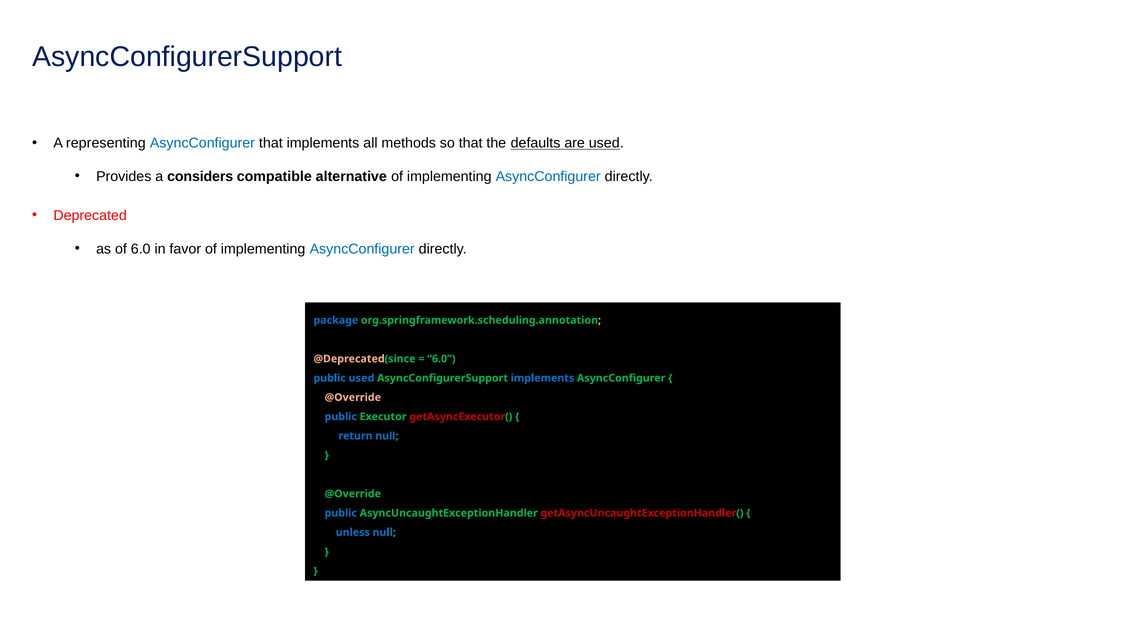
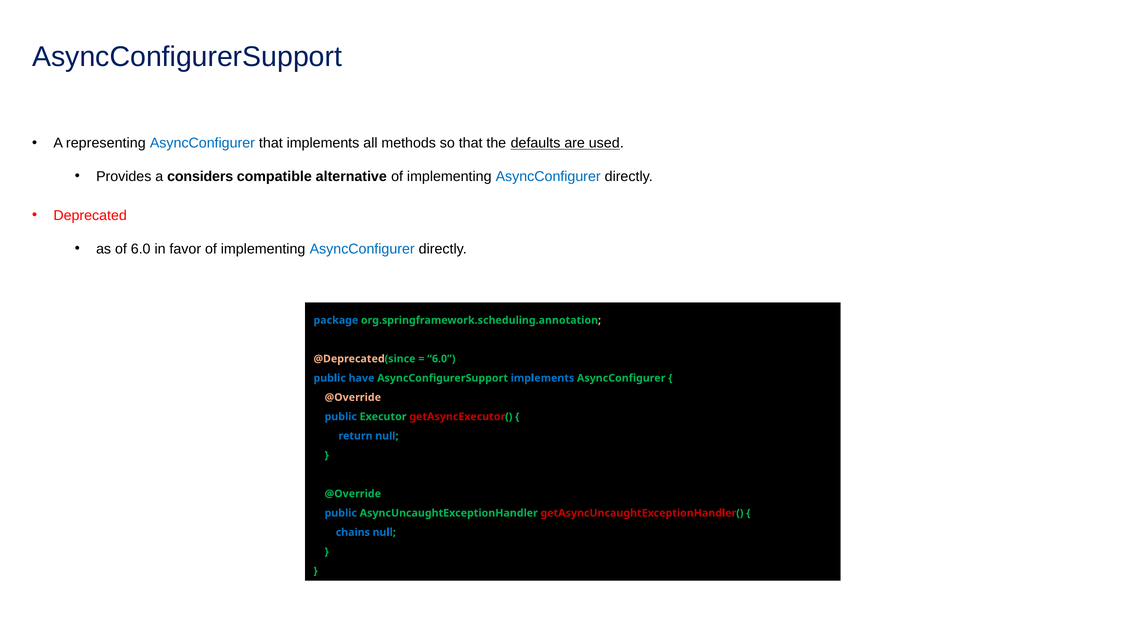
public used: used -> have
unless: unless -> chains
